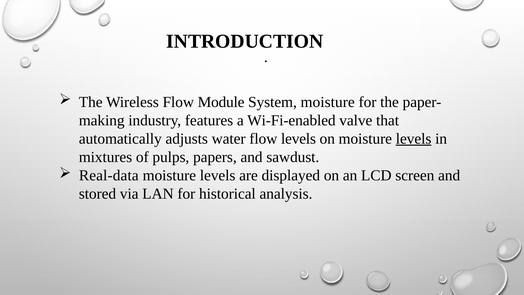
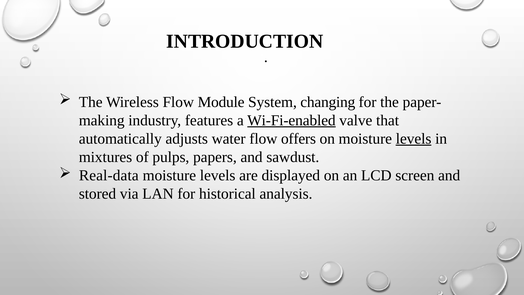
System moisture: moisture -> changing
Wi-Fi-enabled underline: none -> present
flow levels: levels -> offers
